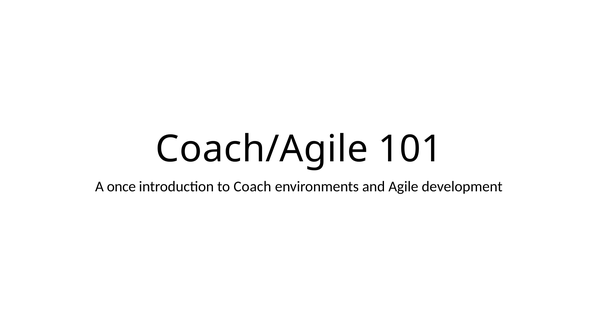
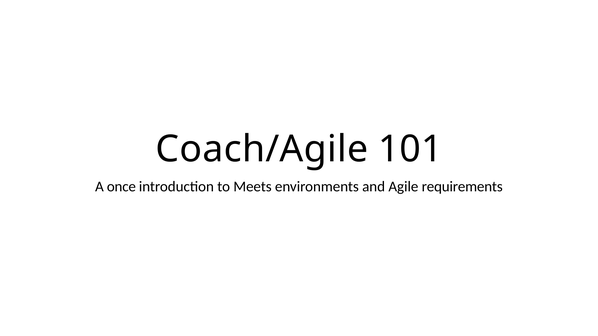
Coach: Coach -> Meets
development: development -> requirements
